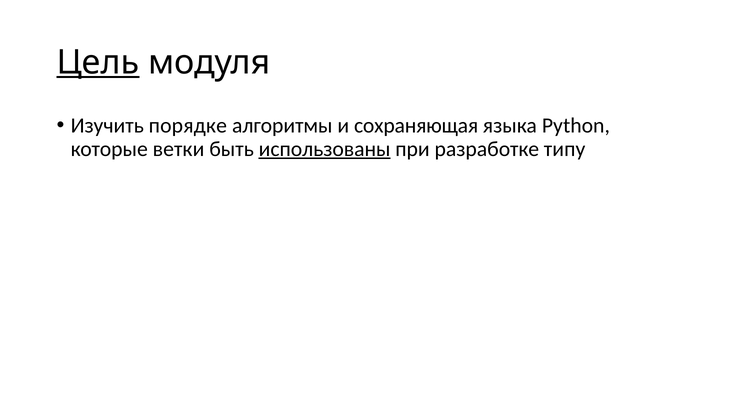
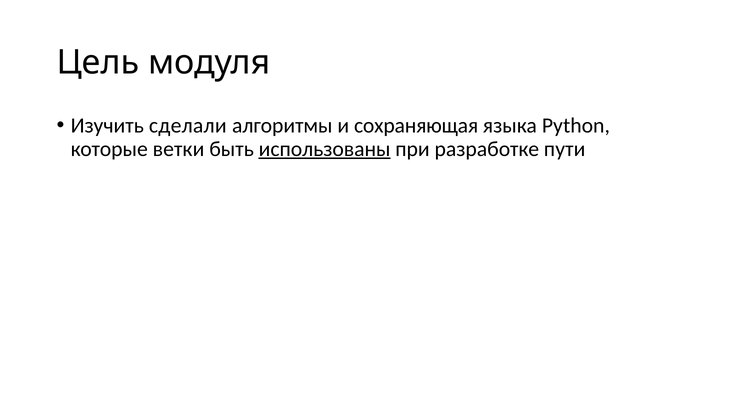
Цель underline: present -> none
порядке: порядке -> сделали
типу: типу -> пути
